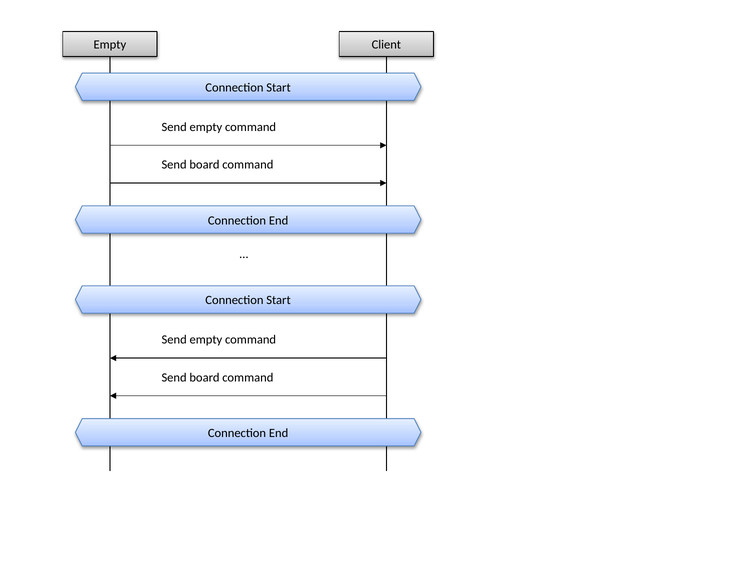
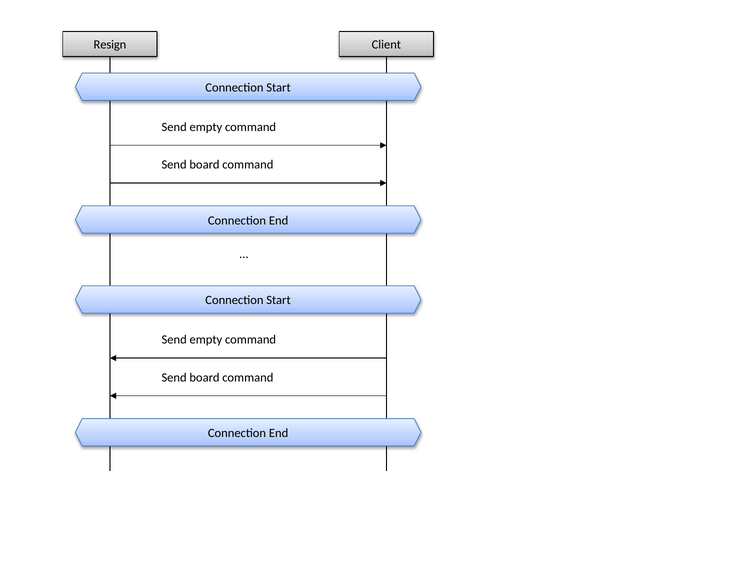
Empty at (110, 45): Empty -> Resign
